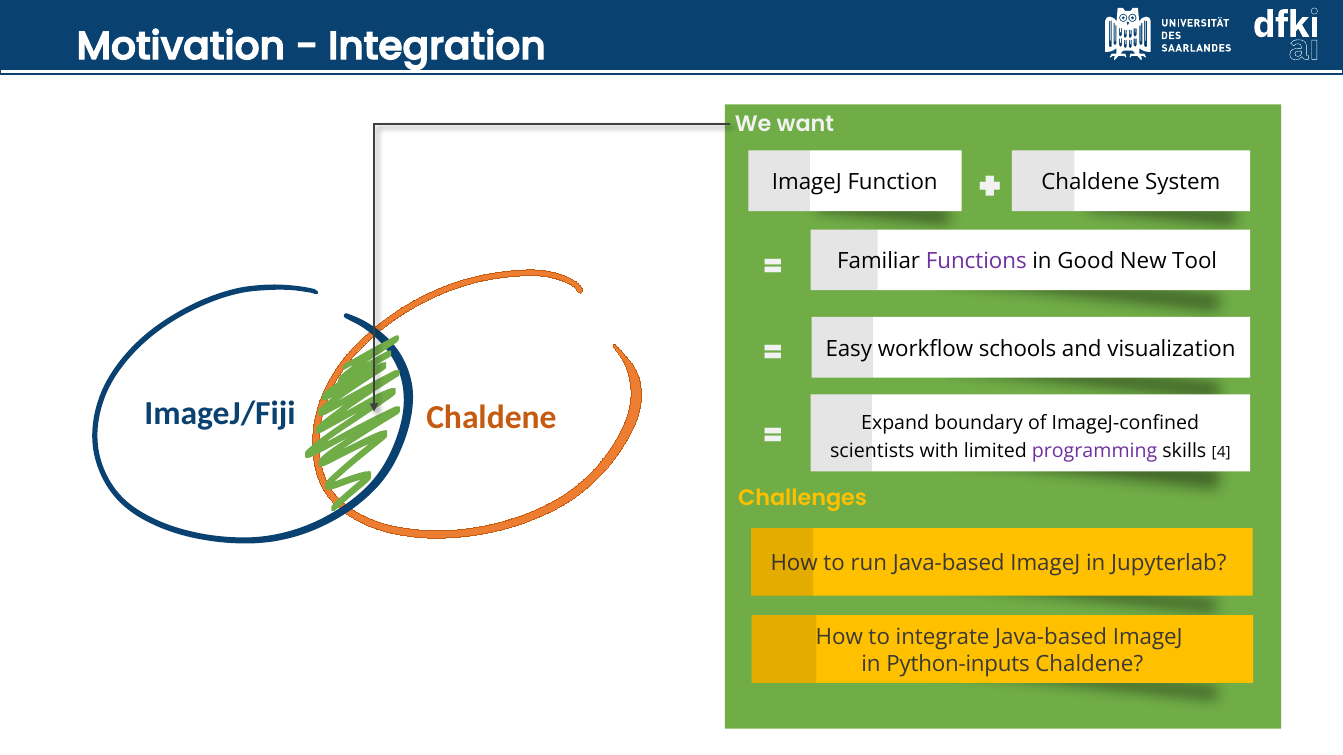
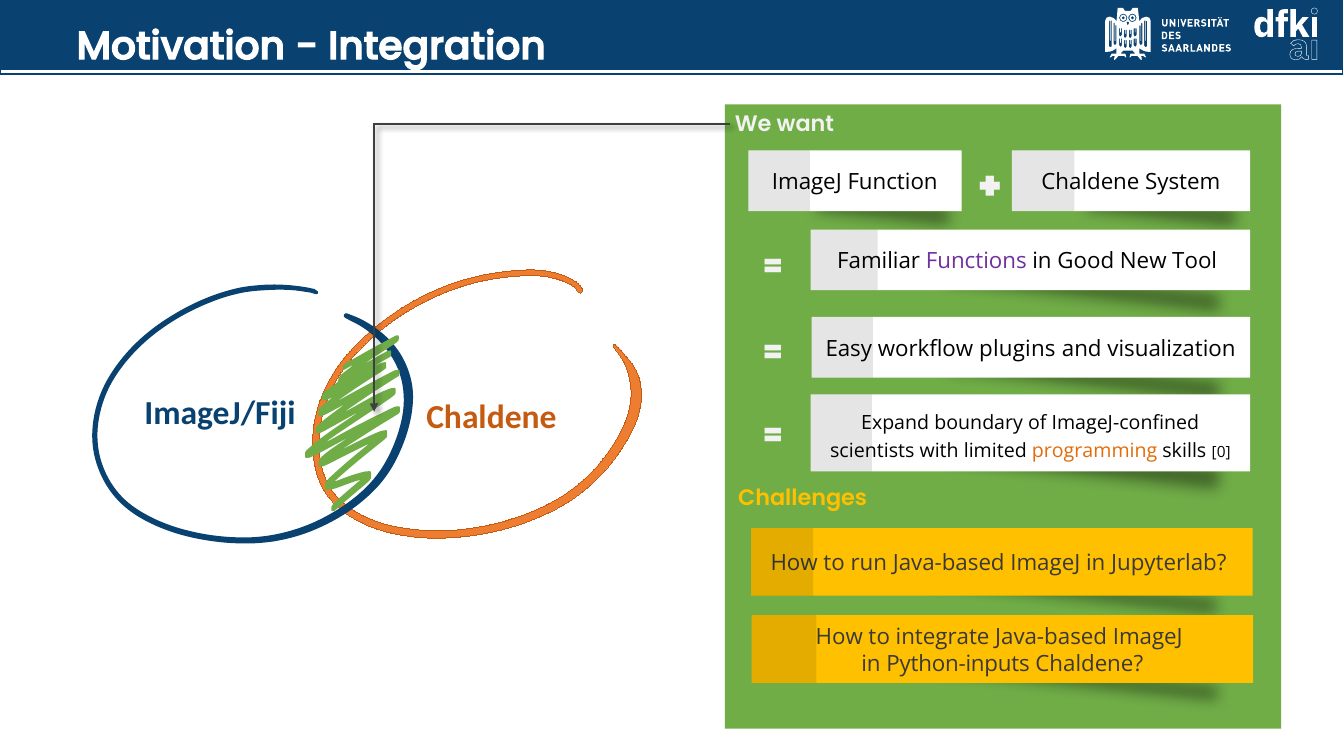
schools: schools -> plugins
programming colour: purple -> orange
4: 4 -> 0
